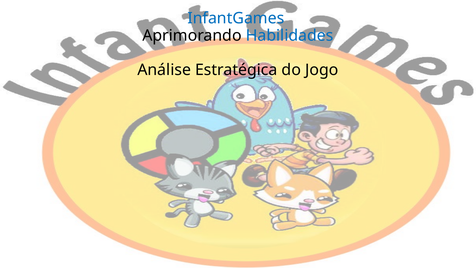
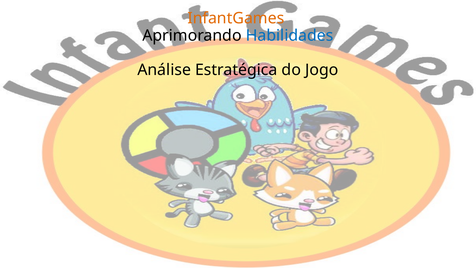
InfantGames colour: blue -> orange
